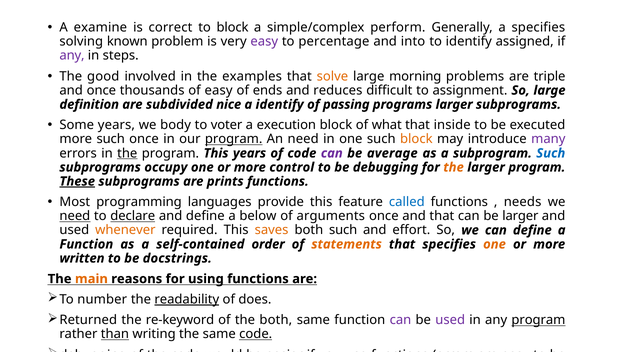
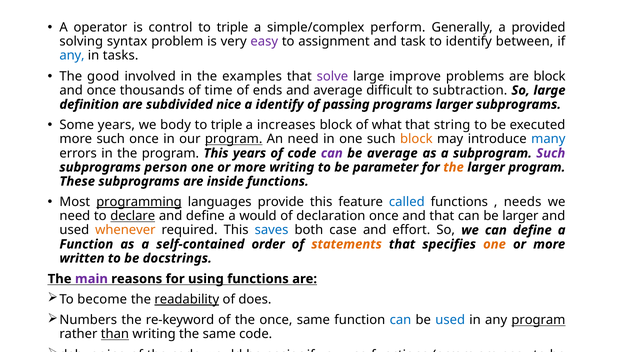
examine: examine -> operator
correct: correct -> control
block at (233, 28): block -> triple
a specifies: specifies -> provided
known: known -> syntax
percentage: percentage -> assignment
into: into -> task
assigned: assigned -> between
any at (72, 56) colour: purple -> blue
steps: steps -> tasks
solve colour: orange -> purple
morning: morning -> improve
are triple: triple -> block
of easy: easy -> time
and reduces: reduces -> average
assignment: assignment -> subtraction
voter at (227, 125): voter -> triple
execution: execution -> increases
inside: inside -> string
many colour: purple -> blue
the at (127, 153) underline: present -> none
Such at (551, 153) colour: blue -> purple
occupy: occupy -> person
more control: control -> writing
be debugging: debugging -> parameter
These underline: present -> none
prints: prints -> inside
programming underline: none -> present
need at (75, 216) underline: present -> none
a below: below -> would
arguments: arguments -> declaration
saves colour: orange -> blue
both such: such -> case
main colour: orange -> purple
number: number -> become
Returned: Returned -> Numbers
the both: both -> once
can at (400, 320) colour: purple -> blue
used at (450, 320) colour: purple -> blue
code at (256, 334) underline: present -> none
